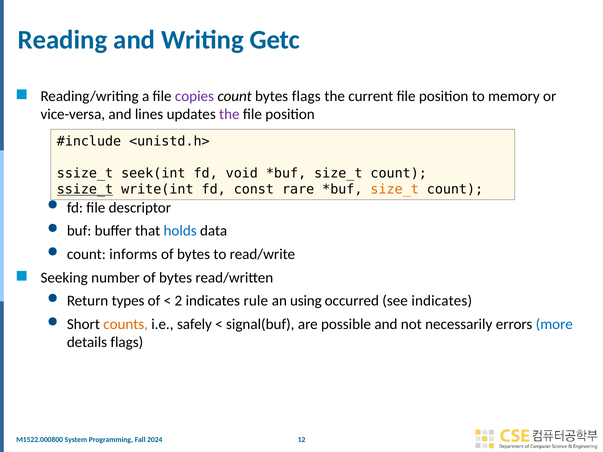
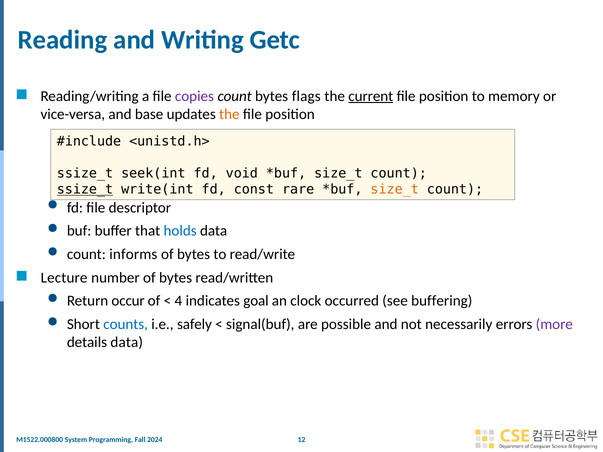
current underline: none -> present
lines: lines -> base
the at (229, 114) colour: purple -> orange
Seeking: Seeking -> Lecture
types: types -> occur
2: 2 -> 4
rule: rule -> goal
using: using -> clock
see indicates: indicates -> buffering
counts colour: orange -> blue
more colour: blue -> purple
details flags: flags -> data
